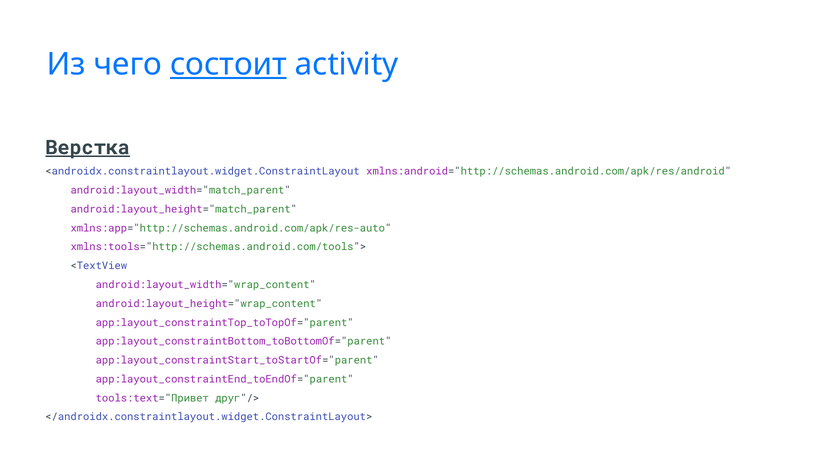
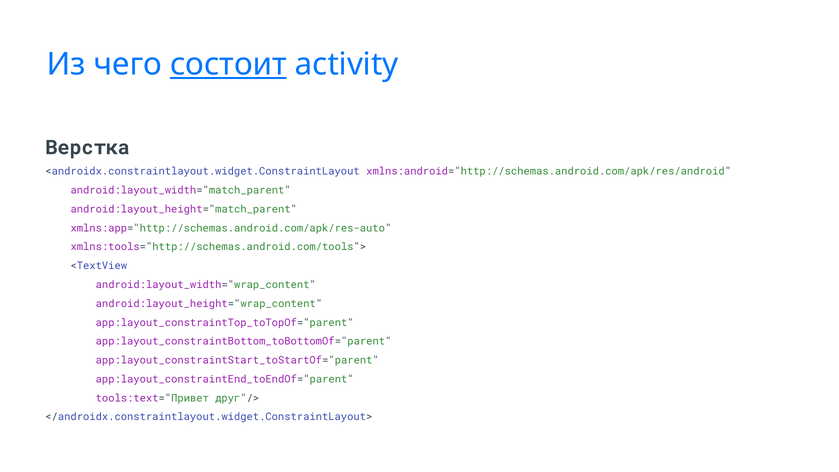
Верстка underline: present -> none
